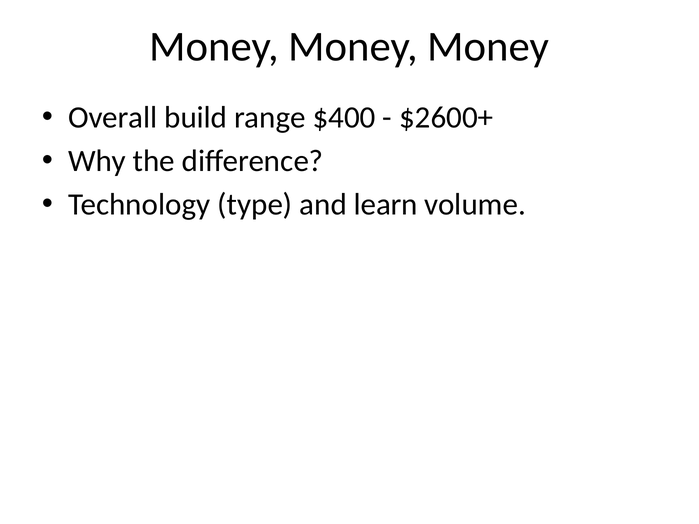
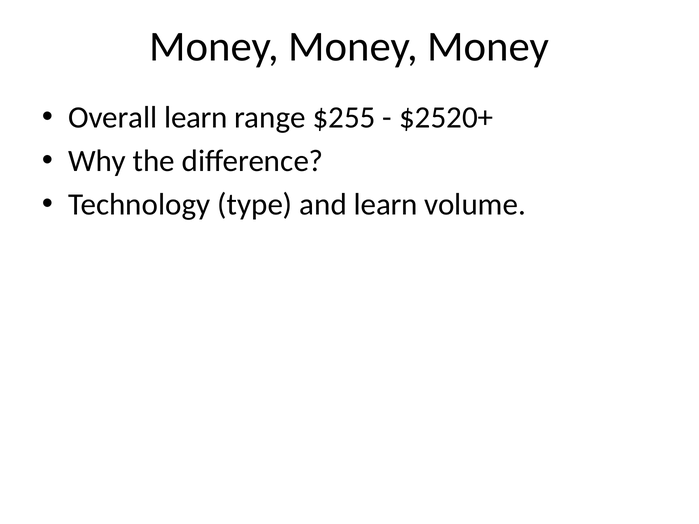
Overall build: build -> learn
$400: $400 -> $255
$2600+: $2600+ -> $2520+
